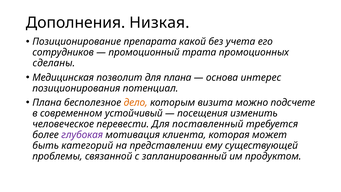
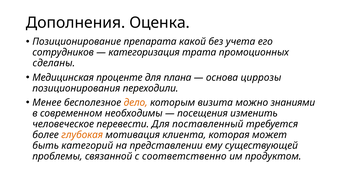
Низкая: Низкая -> Оценка
промоционный: промоционный -> категоризация
позволит: позволит -> проценте
интерес: интерес -> циррозы
потенциал: потенциал -> переходили
Плана at (47, 102): Плана -> Менее
подсчете: подсчете -> знаниями
устойчивый: устойчивый -> необходимы
глубокая colour: purple -> orange
запланированный: запланированный -> соответственно
